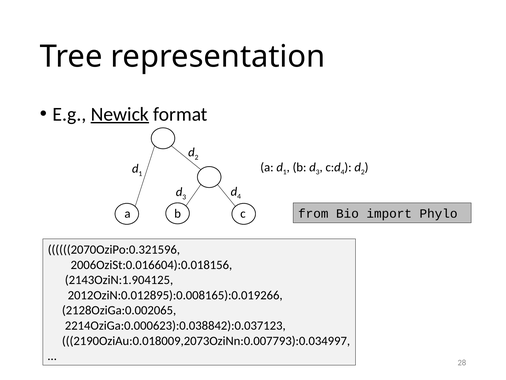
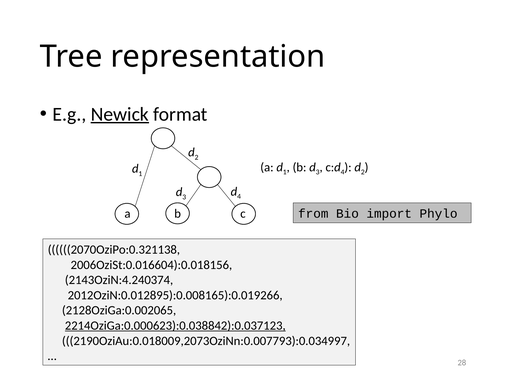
2070OziPo:0.321596: 2070OziPo:0.321596 -> 2070OziPo:0.321138
2143OziN:1.904125: 2143OziN:1.904125 -> 2143OziN:4.240374
2214OziGa:0.000623):0.038842):0.037123 underline: none -> present
